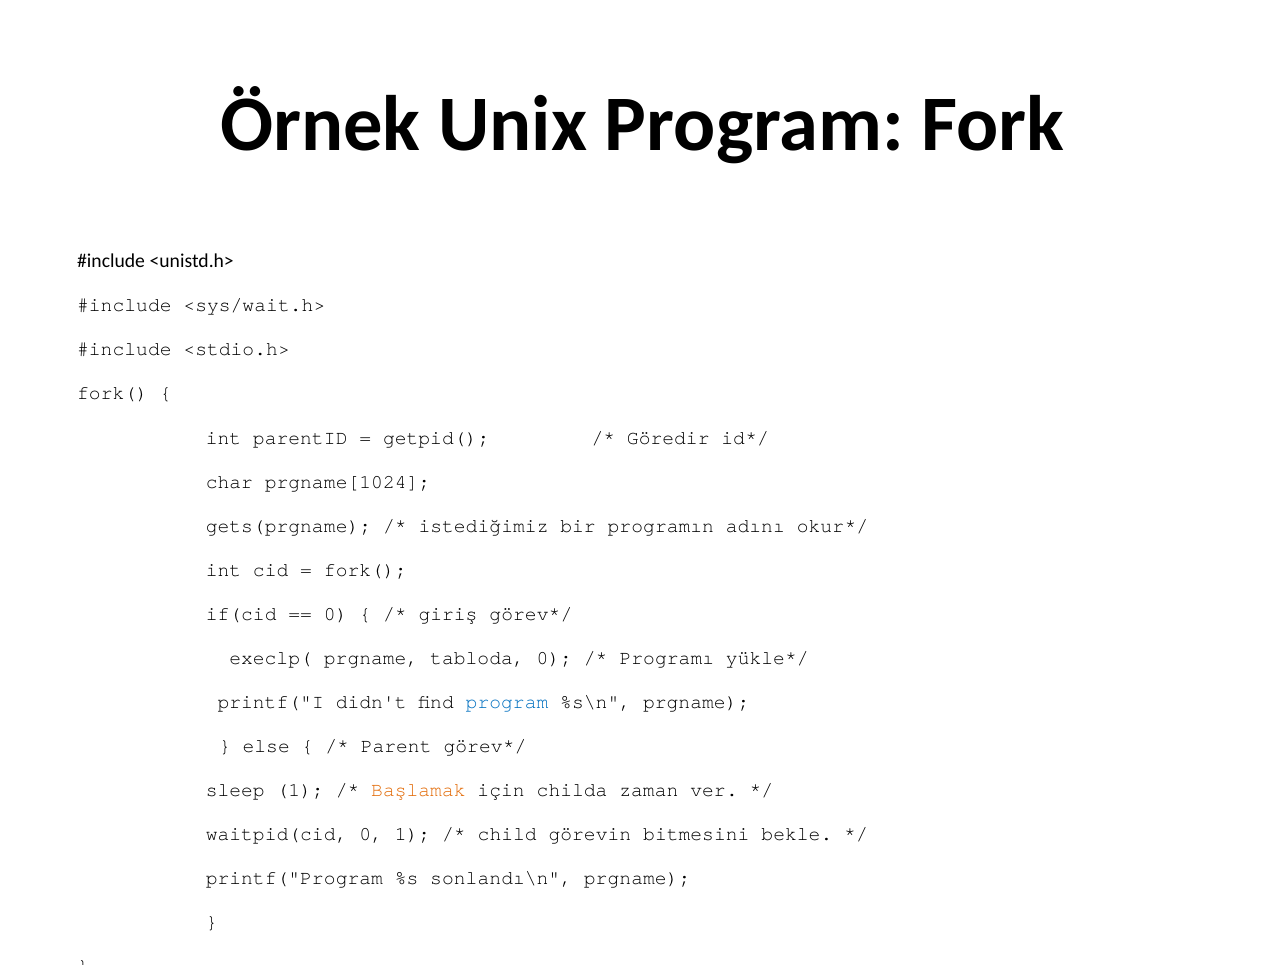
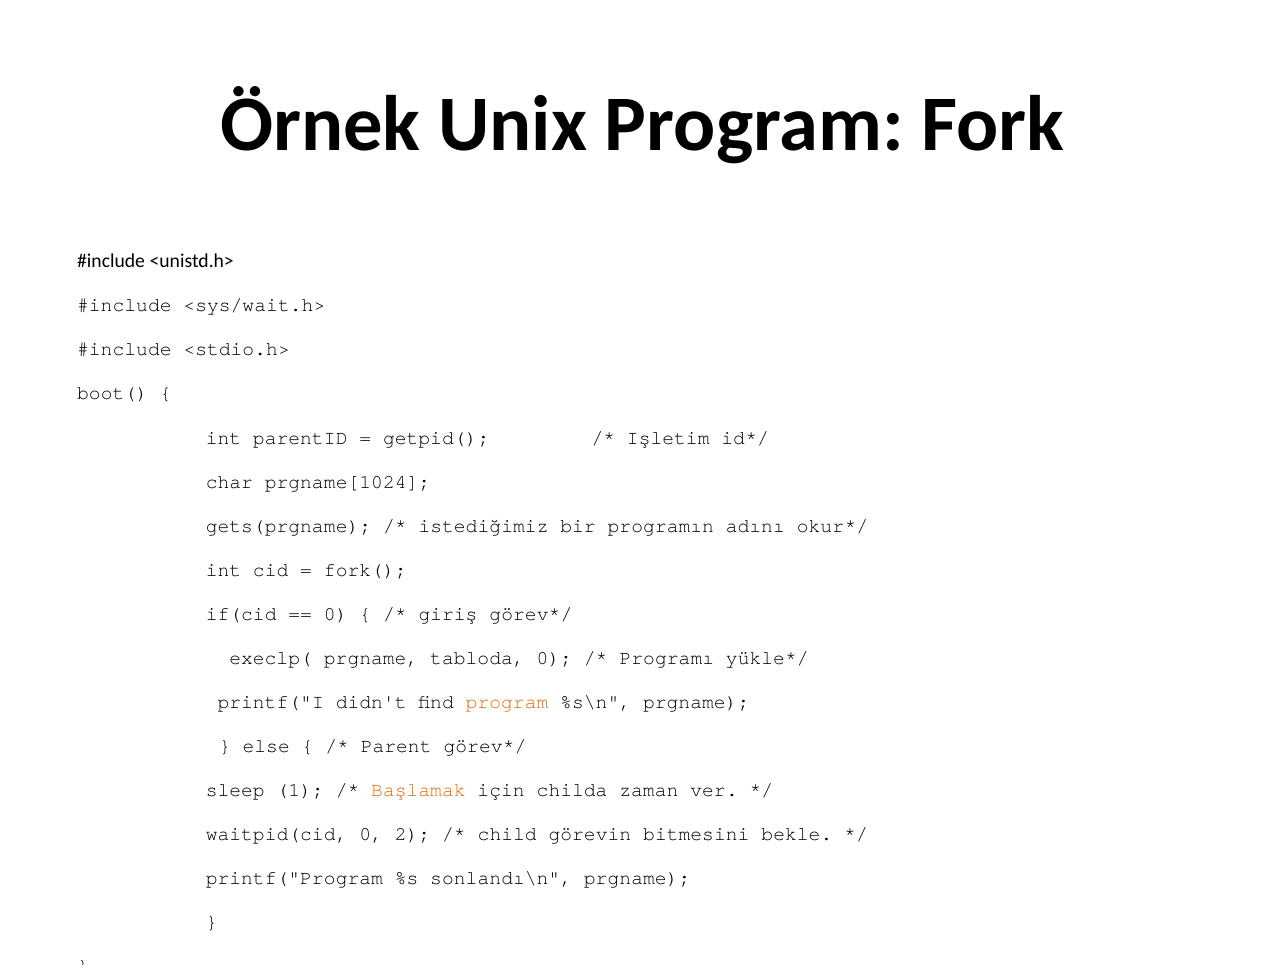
fork( at (113, 393): fork( -> boot(
Göredir: Göredir -> Işletim
program at (507, 702) colour: blue -> orange
0 1: 1 -> 2
